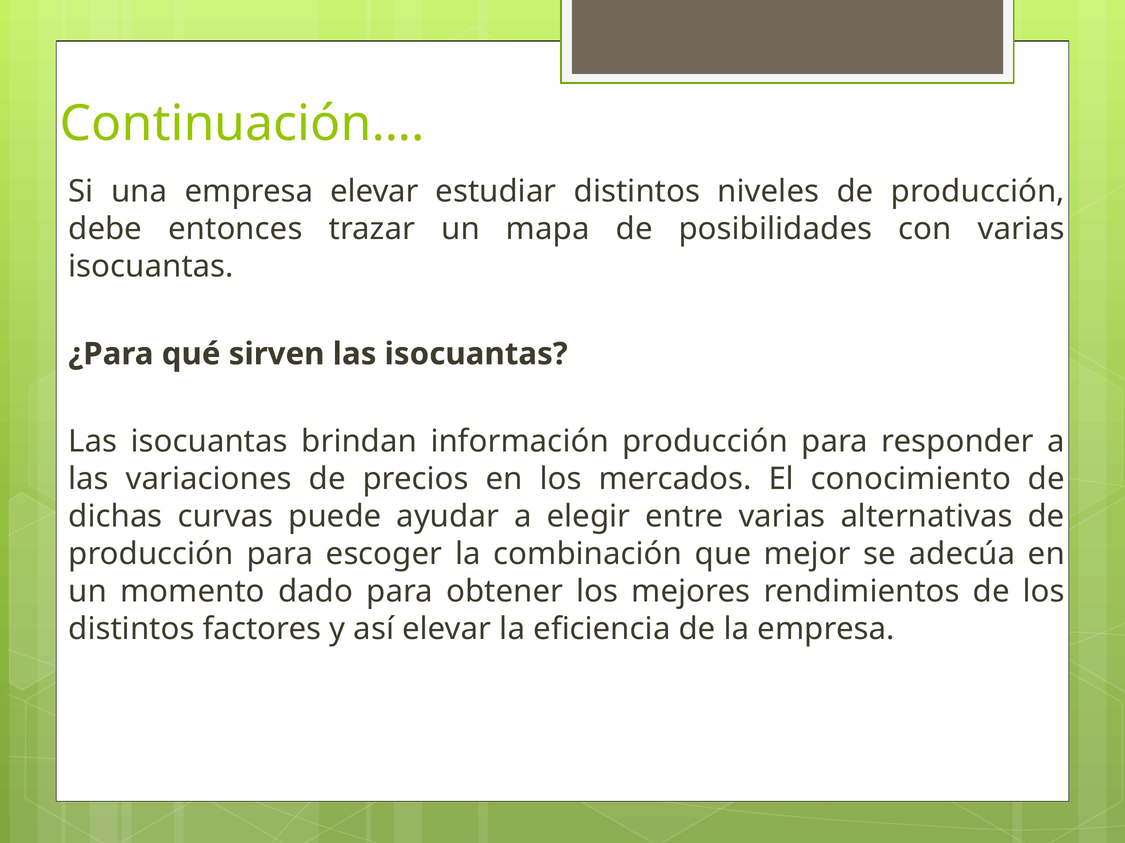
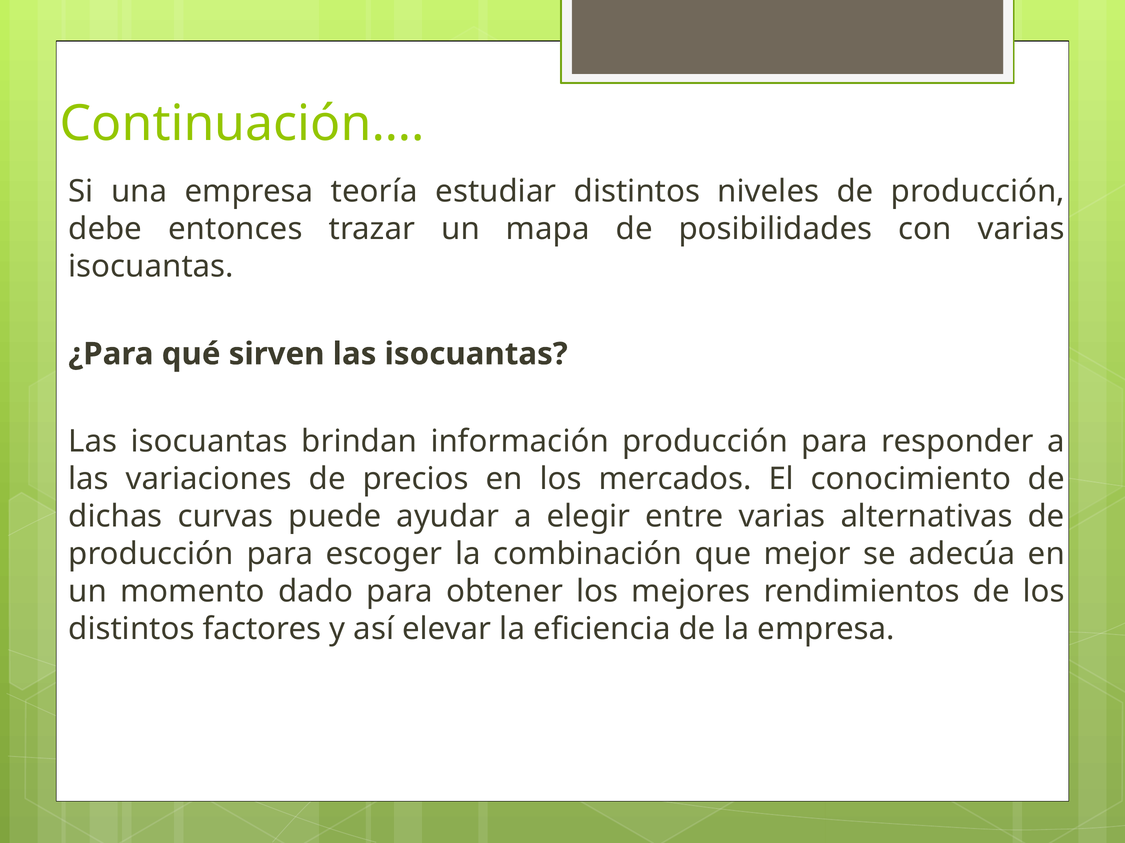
empresa elevar: elevar -> teoría
